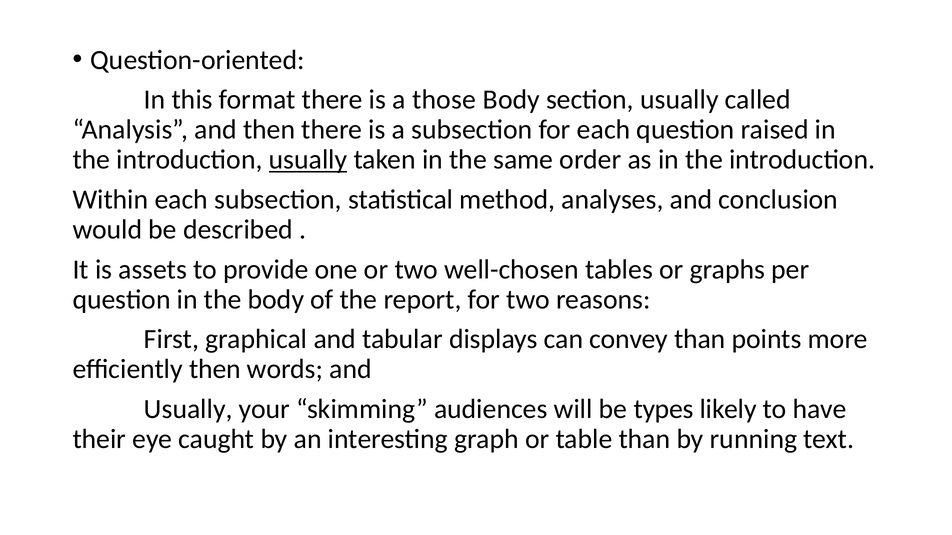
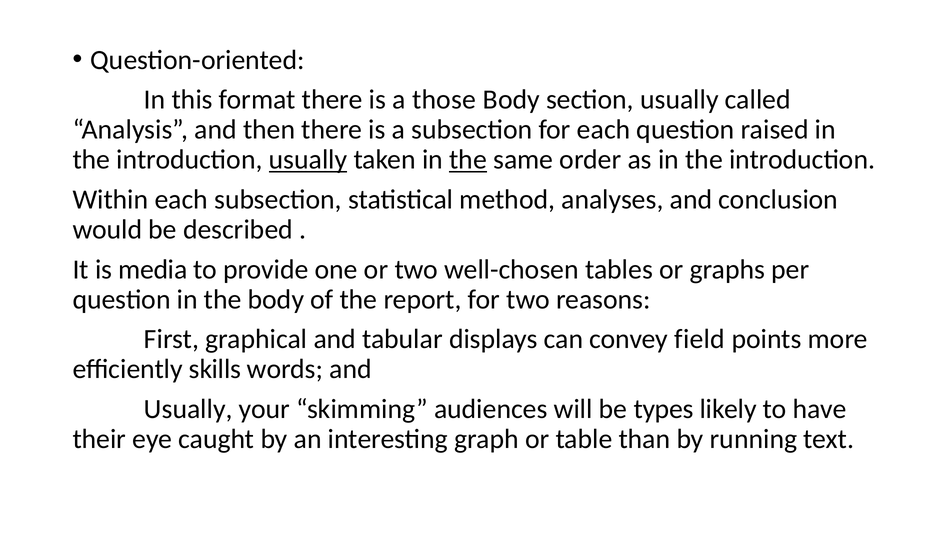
the at (468, 160) underline: none -> present
assets: assets -> media
convey than: than -> field
efficiently then: then -> skills
